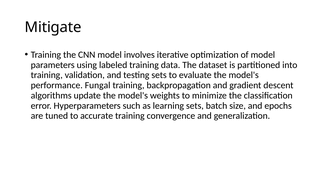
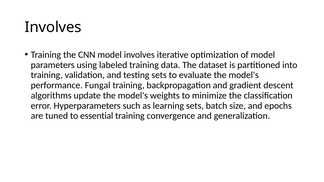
Mitigate at (53, 27): Mitigate -> Involves
accurate: accurate -> essential
